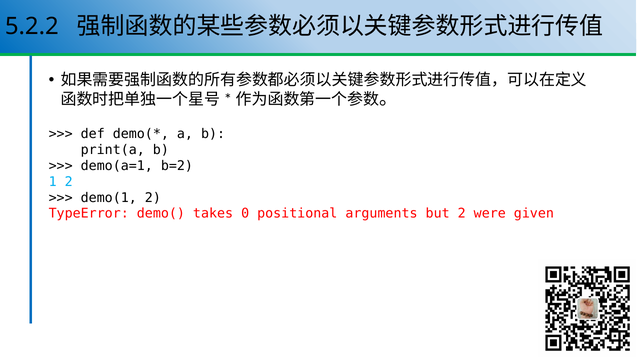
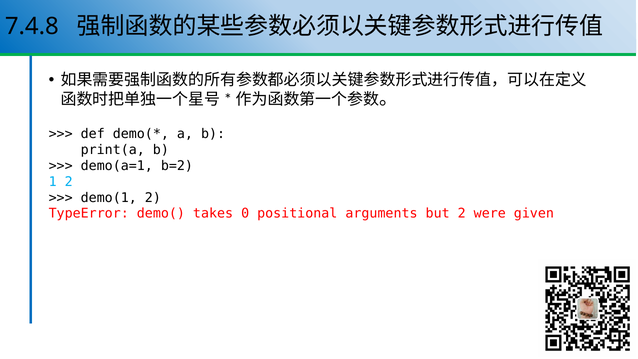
5.2.2: 5.2.2 -> 7.4.8
